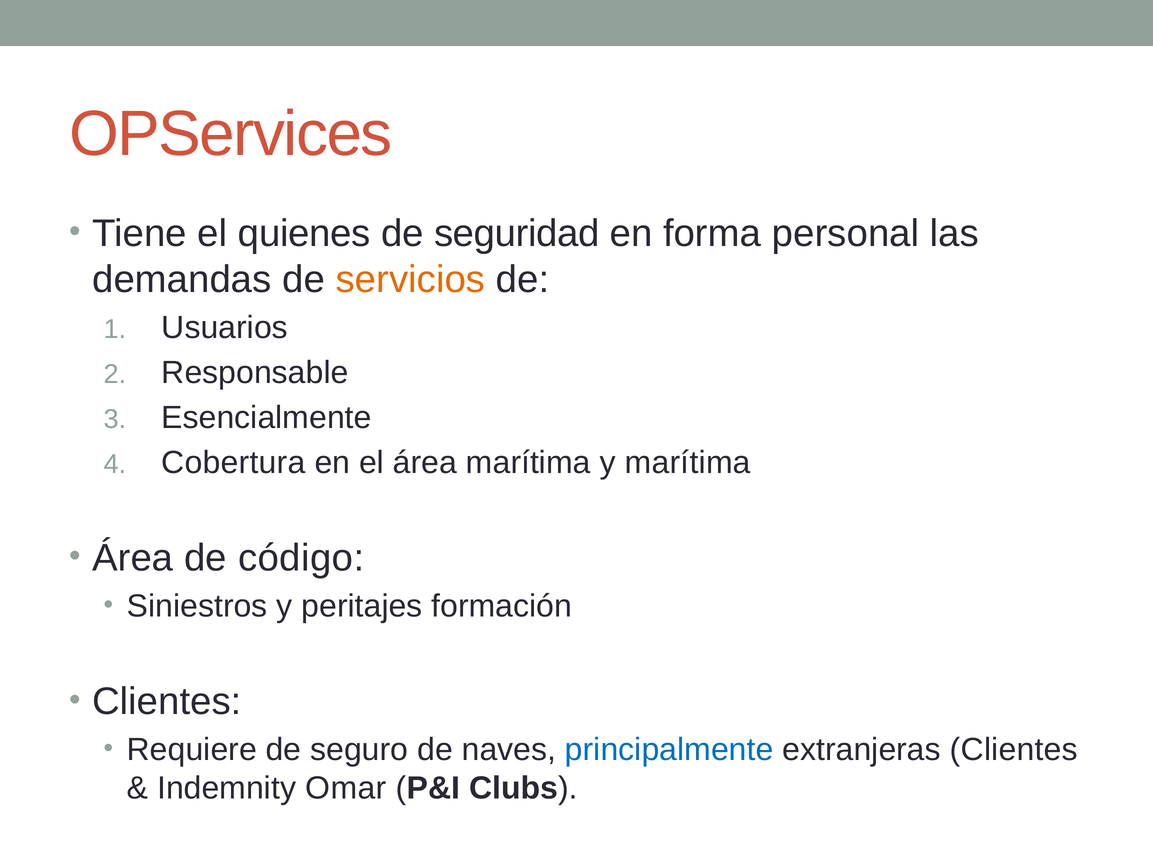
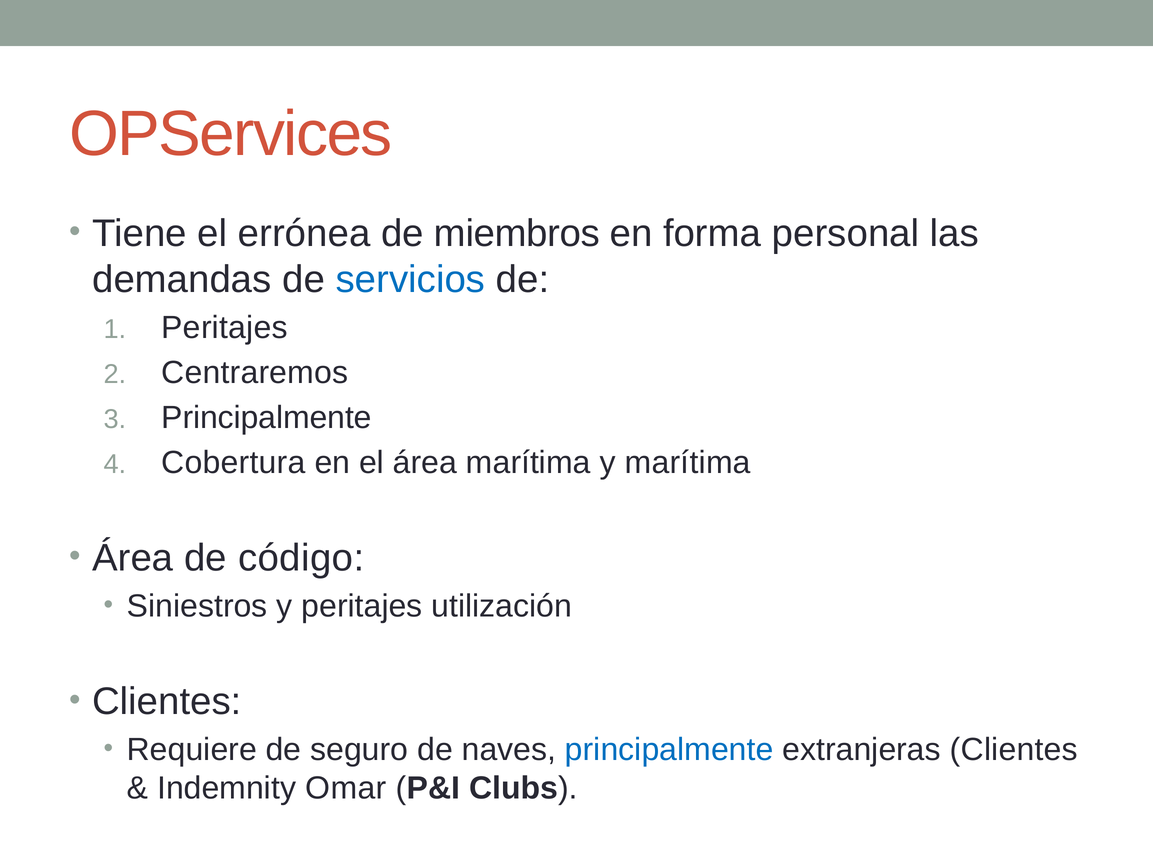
quienes: quienes -> errónea
seguridad: seguridad -> miembros
servicios colour: orange -> blue
Usuarios at (225, 328): Usuarios -> Peritajes
Responsable: Responsable -> Centraremos
Esencialmente at (266, 417): Esencialmente -> Principalmente
formación: formación -> utilización
